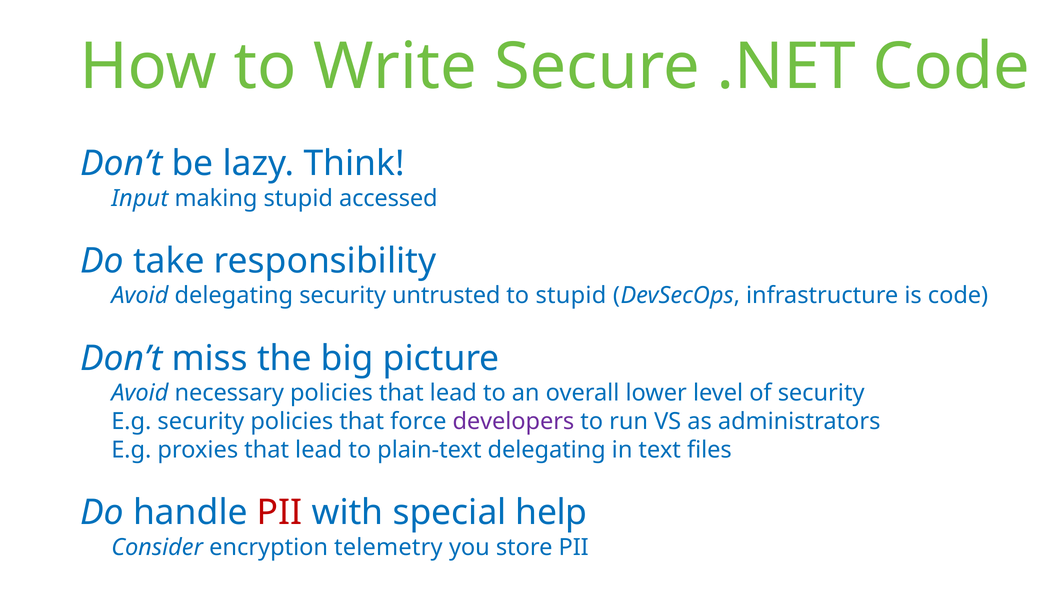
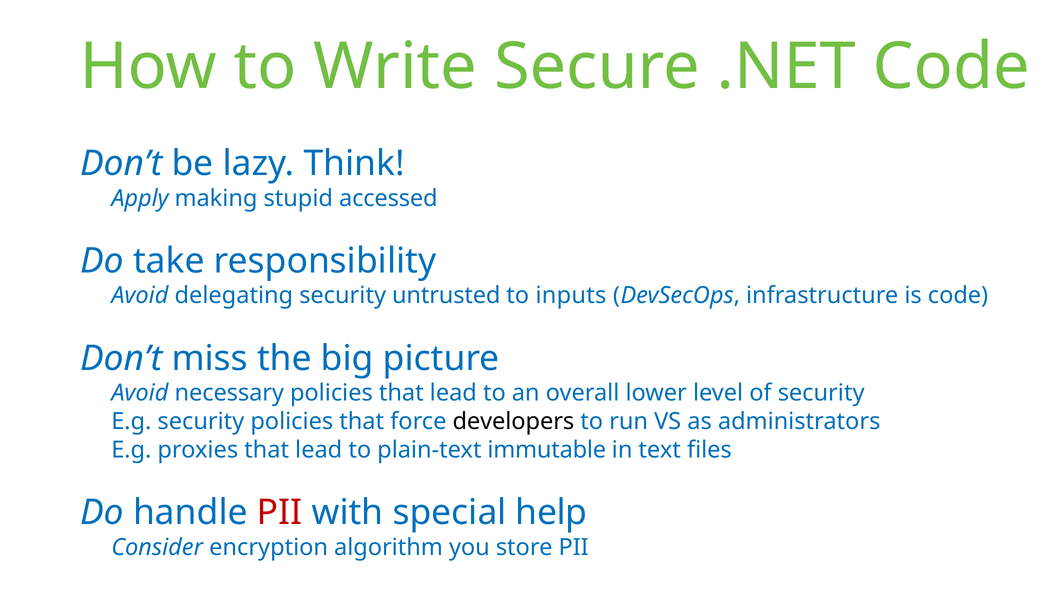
Input: Input -> Apply
to stupid: stupid -> inputs
developers colour: purple -> black
plain-text delegating: delegating -> immutable
telemetry: telemetry -> algorithm
